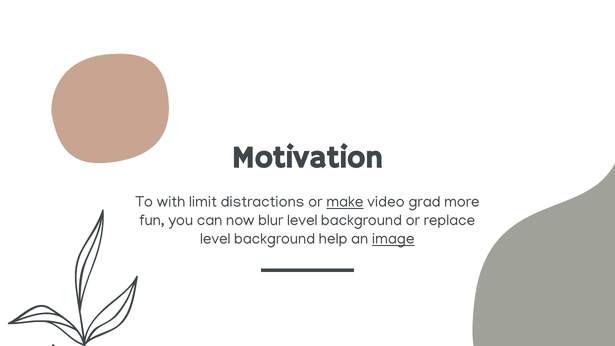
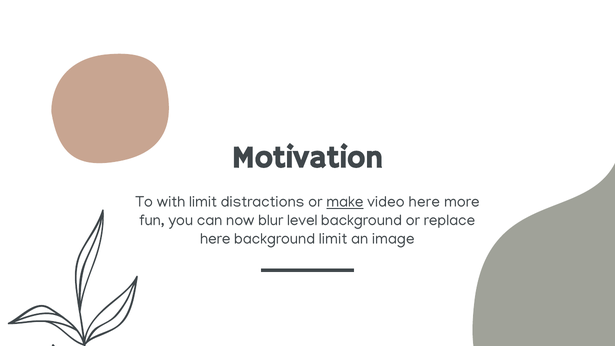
video grad: grad -> here
level at (215, 239): level -> here
background help: help -> limit
image underline: present -> none
